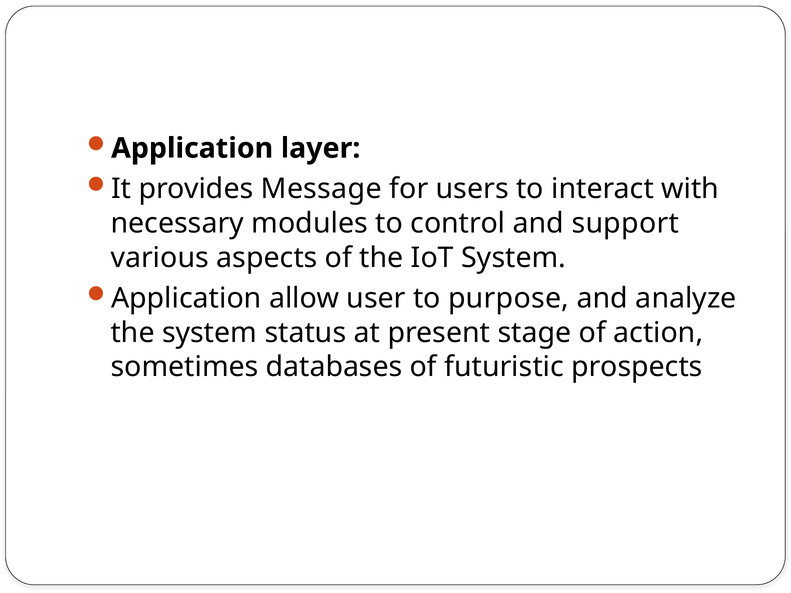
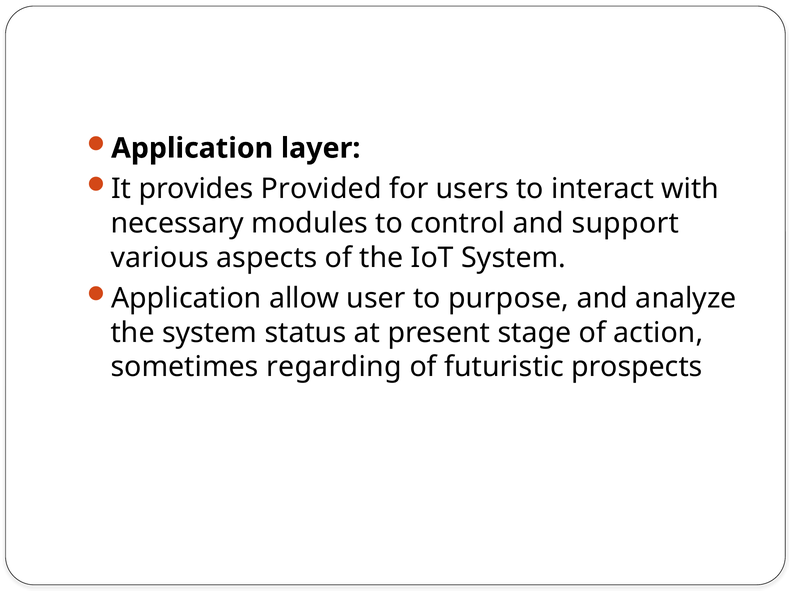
Message: Message -> Provided
databases: databases -> regarding
